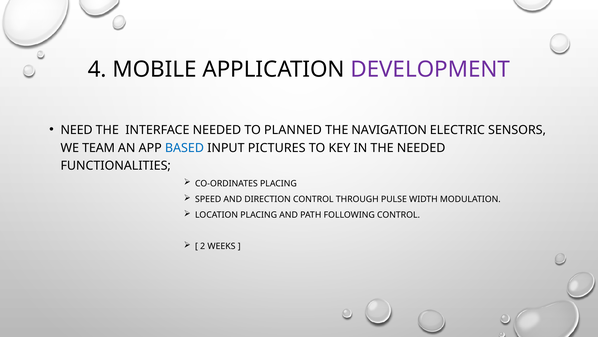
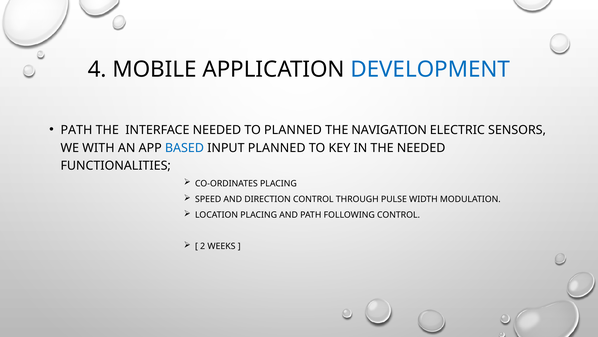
DEVELOPMENT colour: purple -> blue
NEED at (77, 130): NEED -> PATH
TEAM: TEAM -> WITH
INPUT PICTURES: PICTURES -> PLANNED
